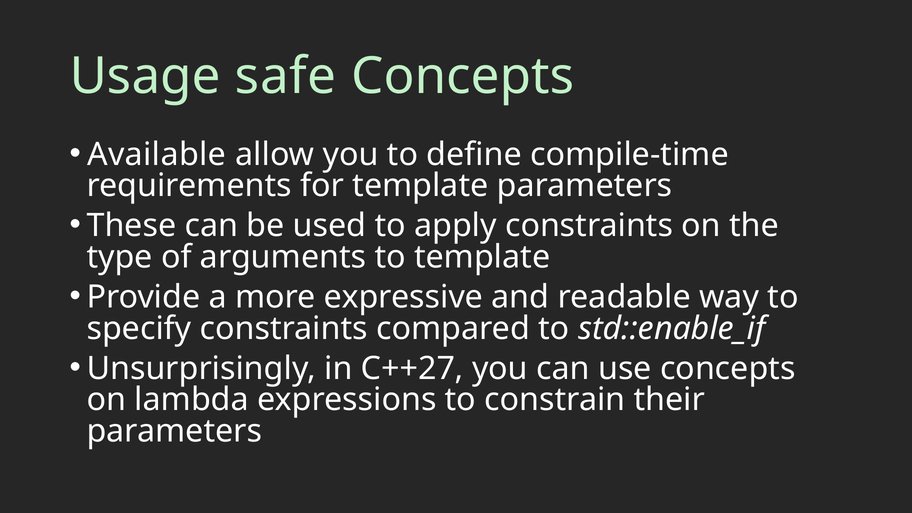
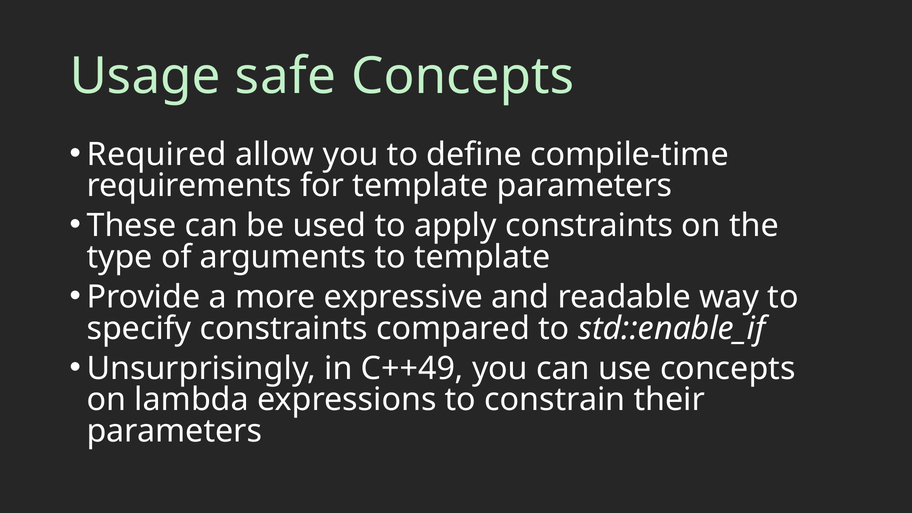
Available: Available -> Required
C++27: C++27 -> C++49
